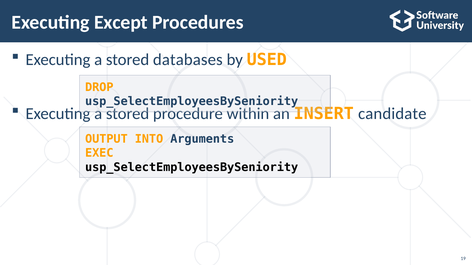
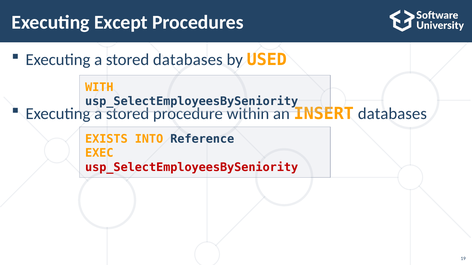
DROP: DROP -> WITH
candidate at (392, 114): candidate -> databases
OUTPUT: OUTPUT -> EXISTS
Arguments: Arguments -> Reference
usp_SelectEmployeesBySeniority at (192, 167) colour: black -> red
